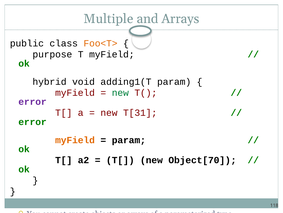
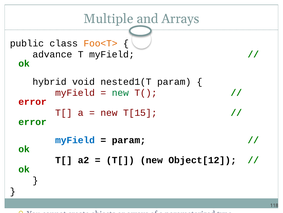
purpose: purpose -> advance
adding1(T: adding1(T -> nested1(T
error at (33, 101) colour: purple -> red
T[31: T[31 -> T[15
myField at (75, 140) colour: orange -> blue
Object[70: Object[70 -> Object[12
